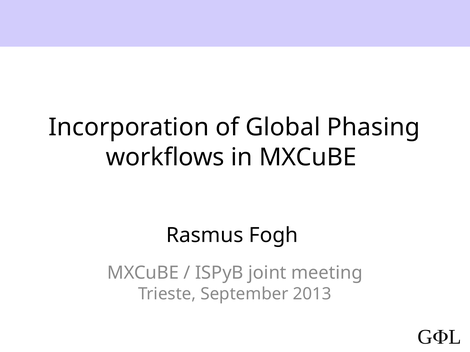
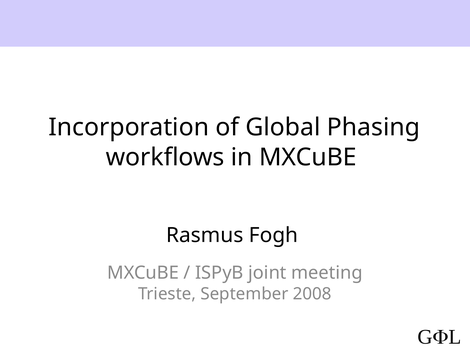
2013: 2013 -> 2008
